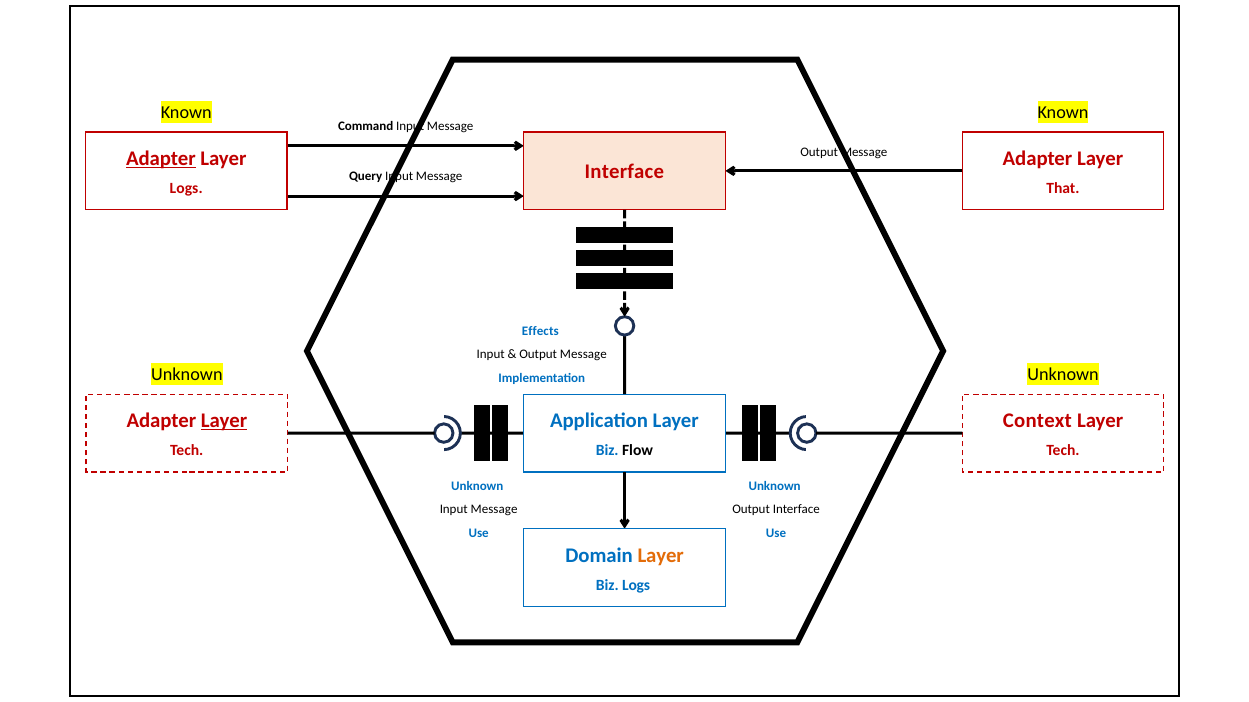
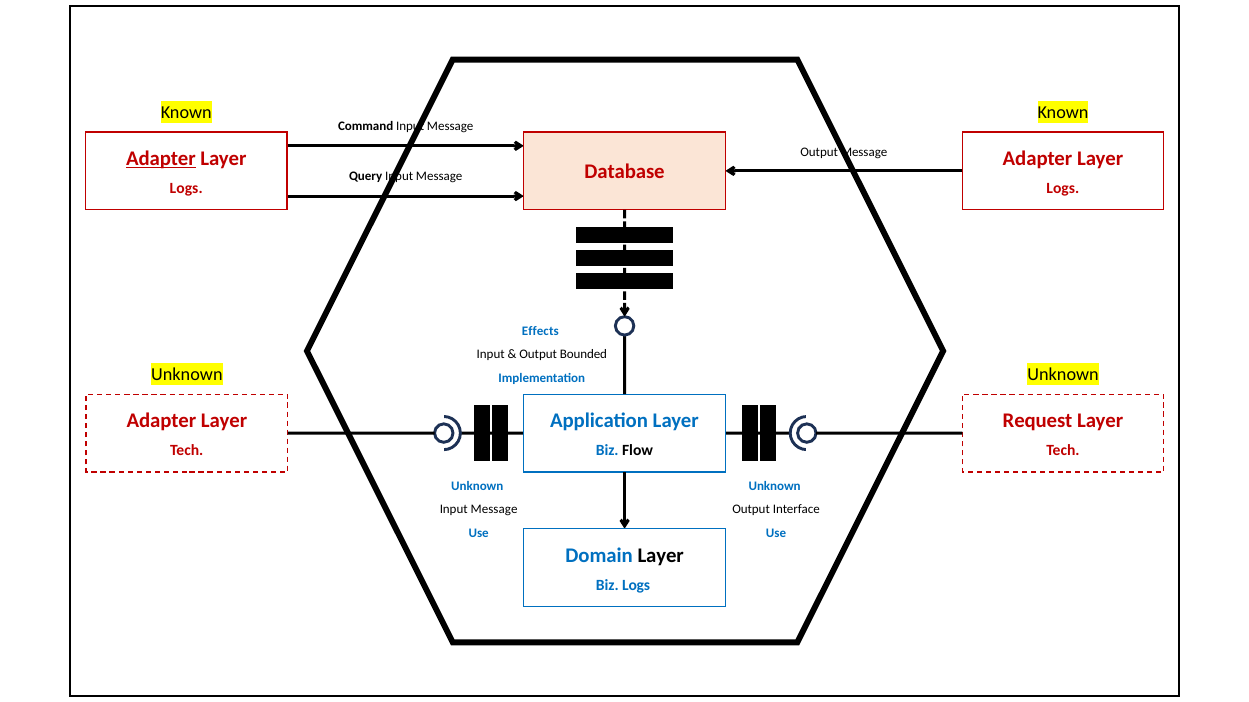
Interface at (624, 172): Interface -> Database
That at (1063, 189): That -> Logs
Message at (583, 355): Message -> Bounded
Layer at (224, 421) underline: present -> none
Context: Context -> Request
Layer at (661, 556) colour: orange -> black
